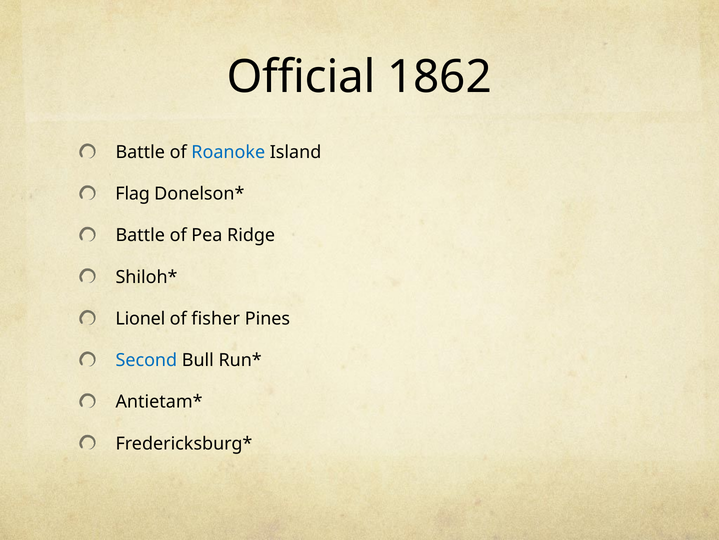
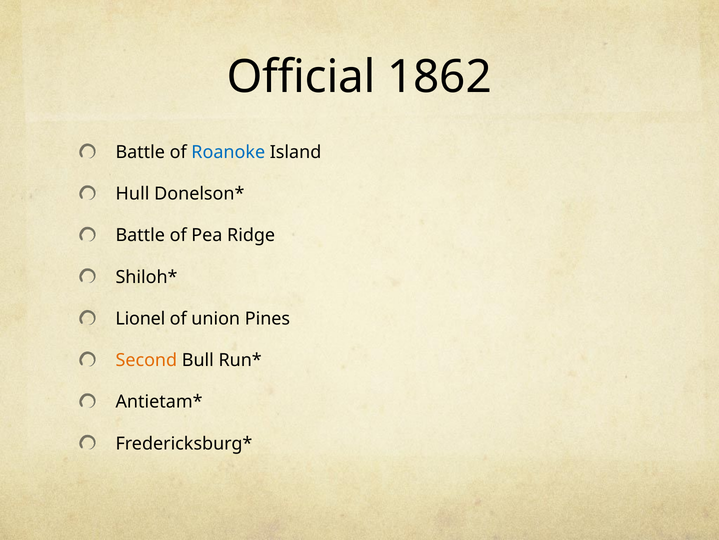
Flag: Flag -> Hull
fisher: fisher -> union
Second colour: blue -> orange
